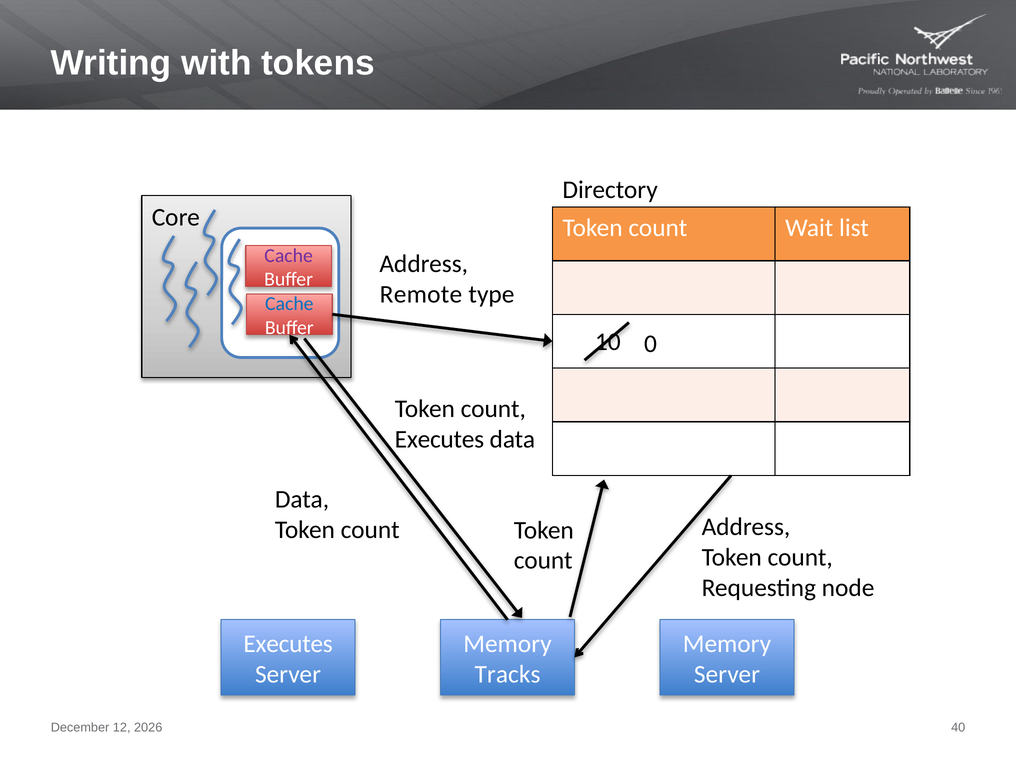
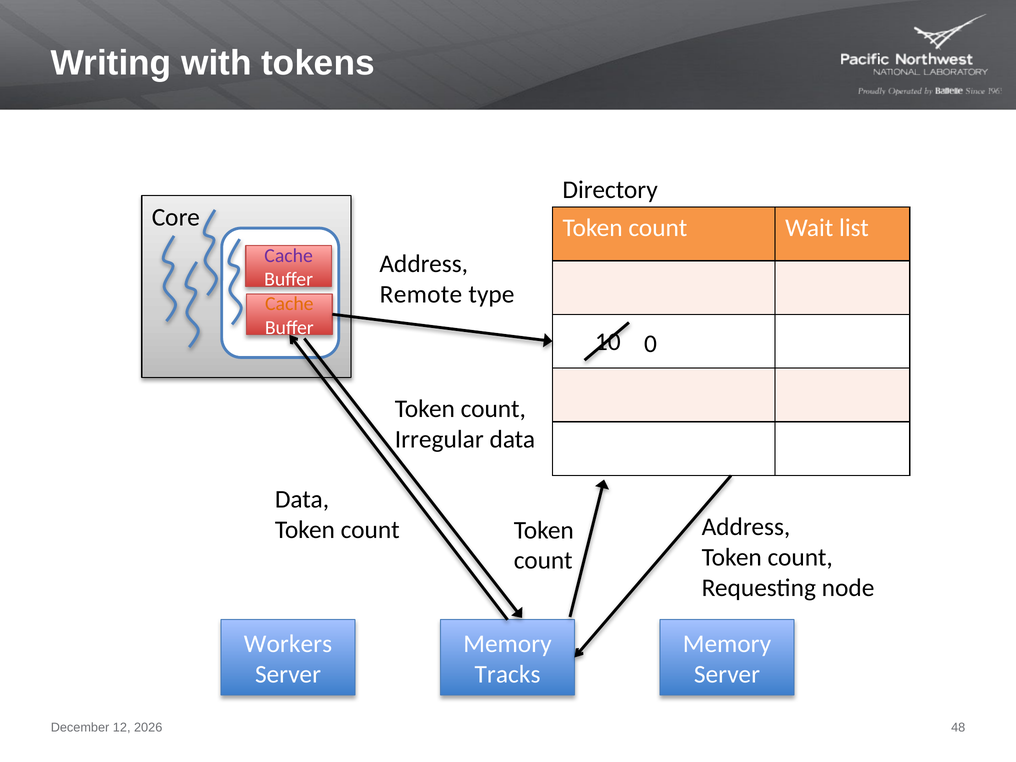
Cache at (289, 304) colour: blue -> orange
Executes at (439, 439): Executes -> Irregular
Executes at (288, 644): Executes -> Workers
40: 40 -> 48
